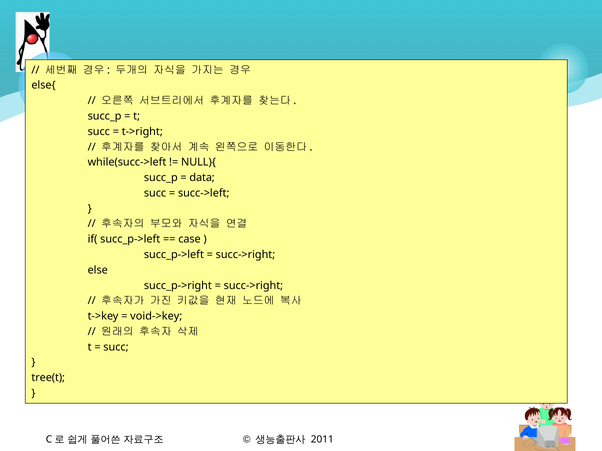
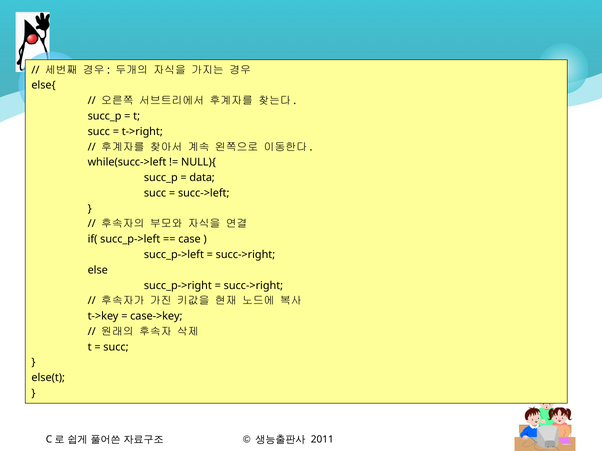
void->key: void->key -> case->key
tree(t: tree(t -> else(t
